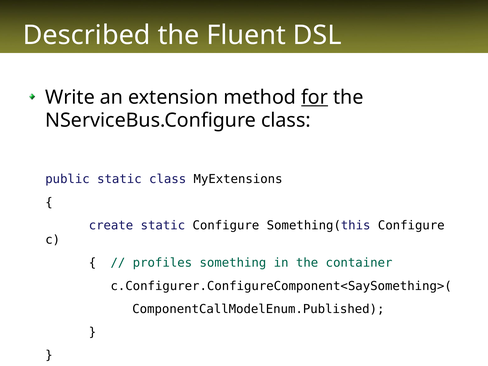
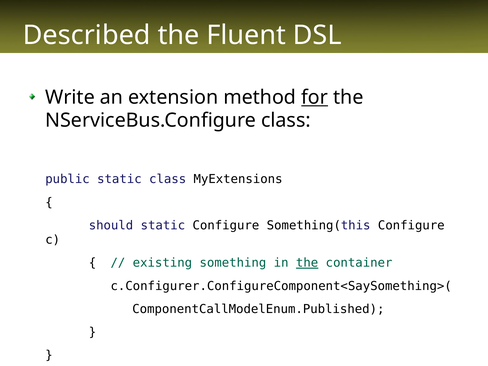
create: create -> should
profiles: profiles -> existing
the at (307, 263) underline: none -> present
